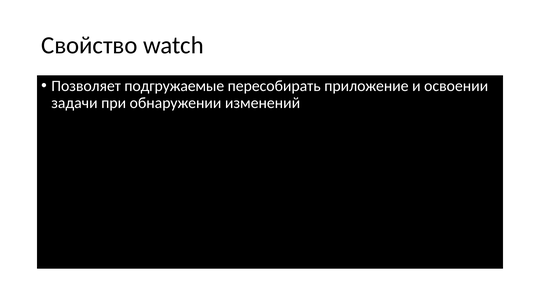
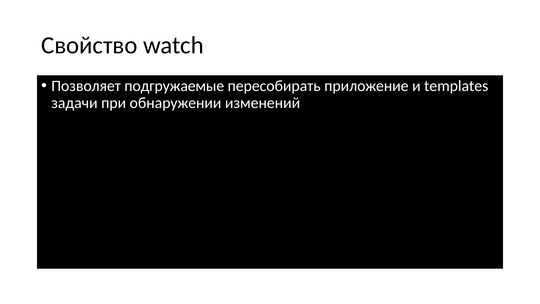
освоении: освоении -> templates
